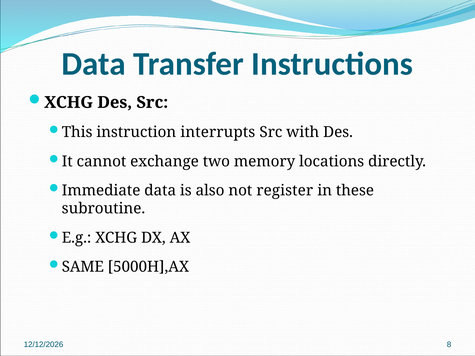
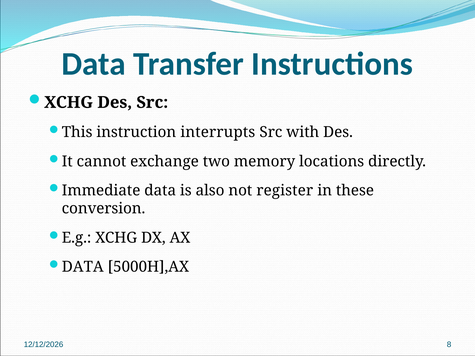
subroutine: subroutine -> conversion
SAME at (83, 267): SAME -> DATA
